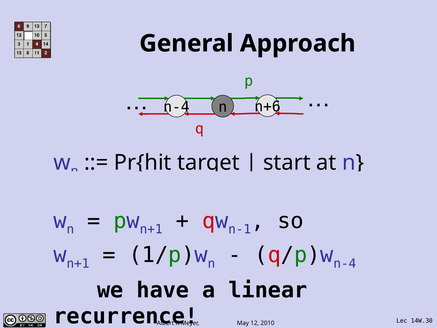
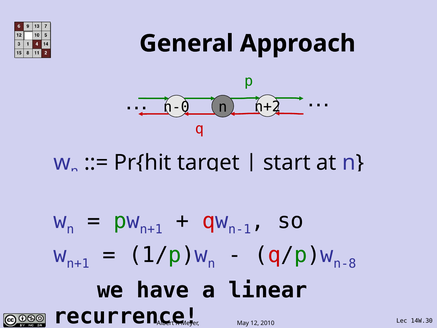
n-4 at (176, 107): n-4 -> n-0
n+6: n+6 -> n+2
n-4 at (345, 263): n-4 -> n-8
